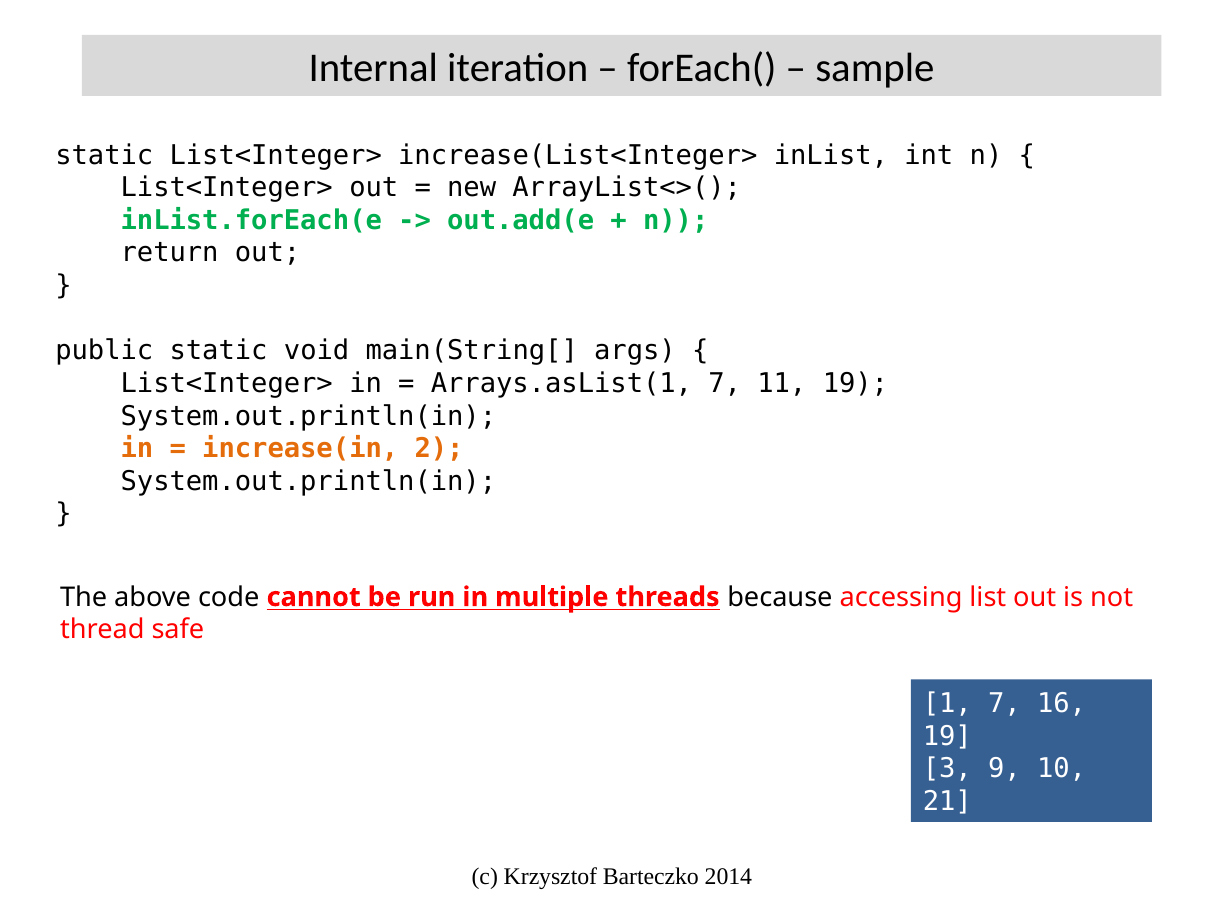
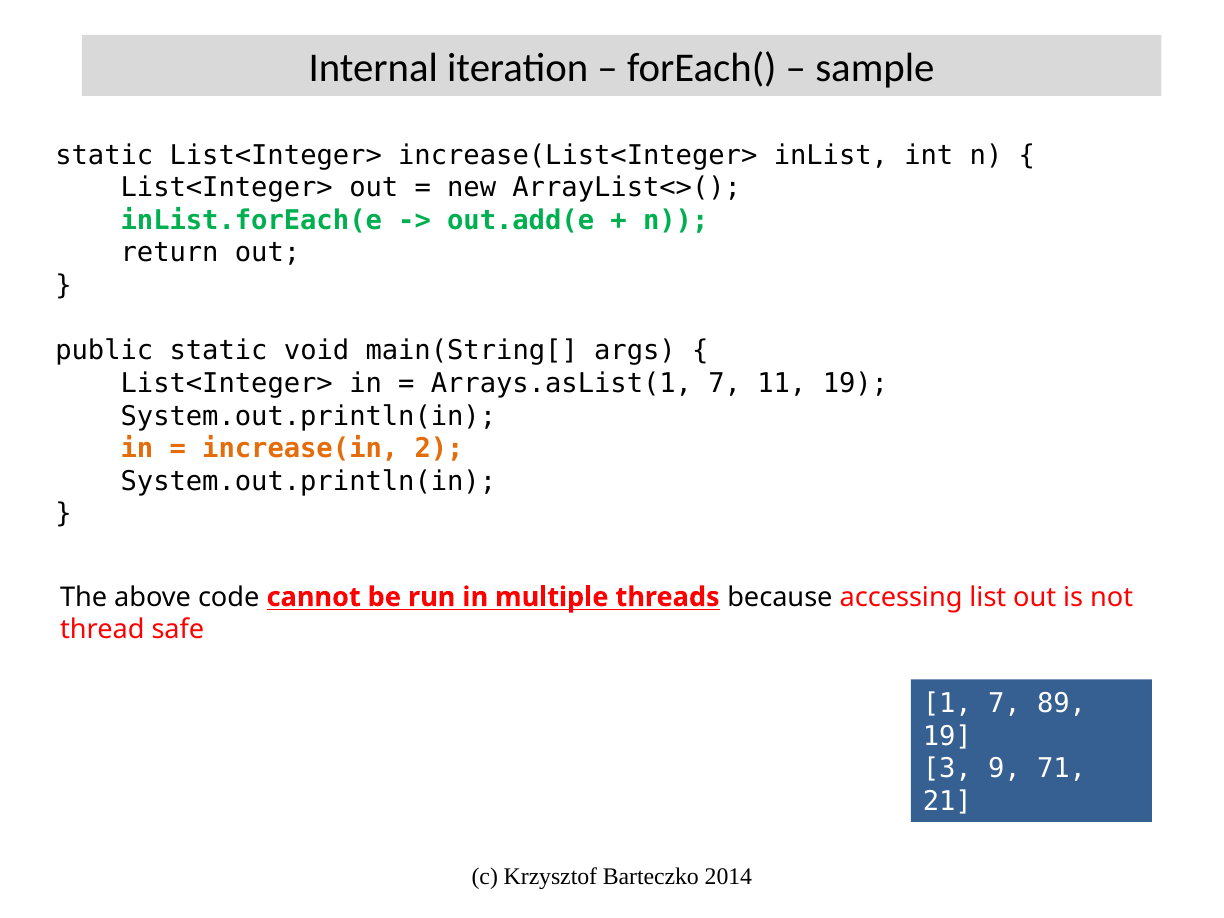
16: 16 -> 89
10: 10 -> 71
